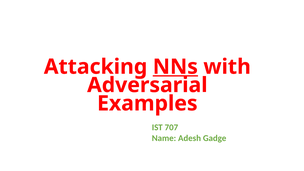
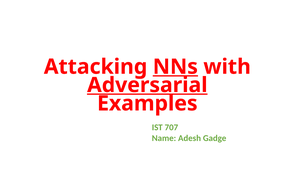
Adversarial underline: none -> present
